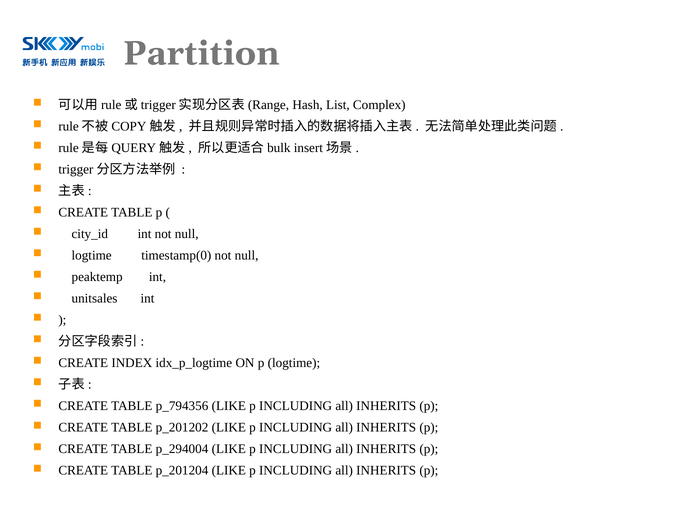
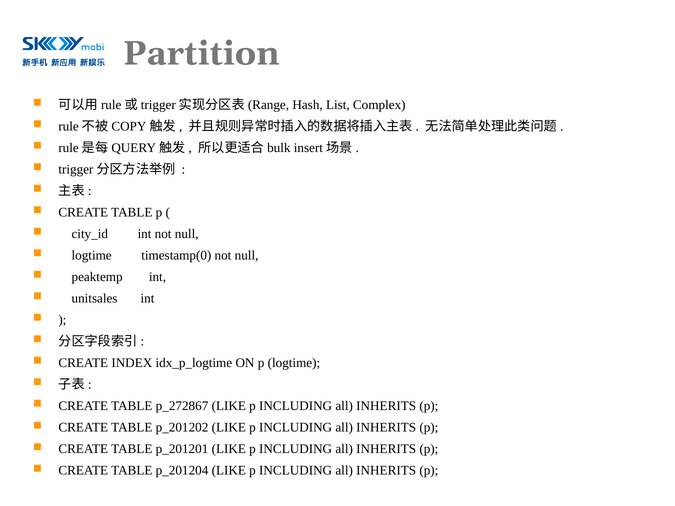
p_794356: p_794356 -> p_272867
p_294004: p_294004 -> p_201201
